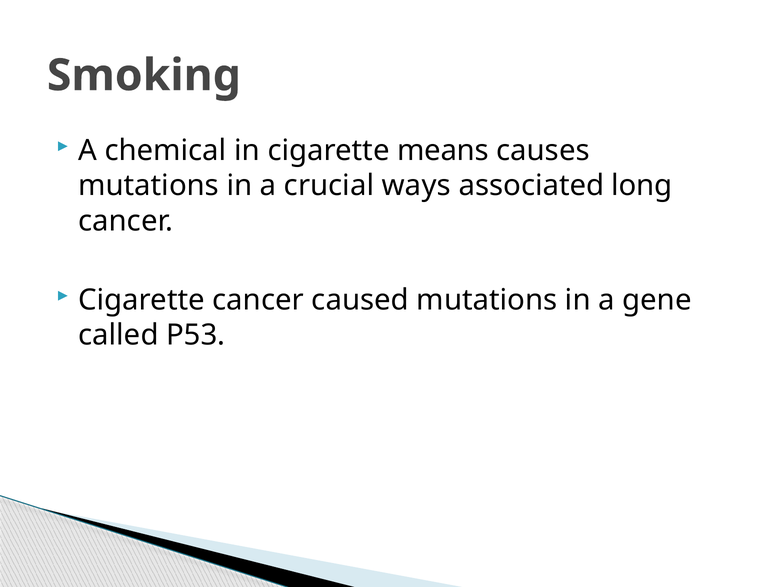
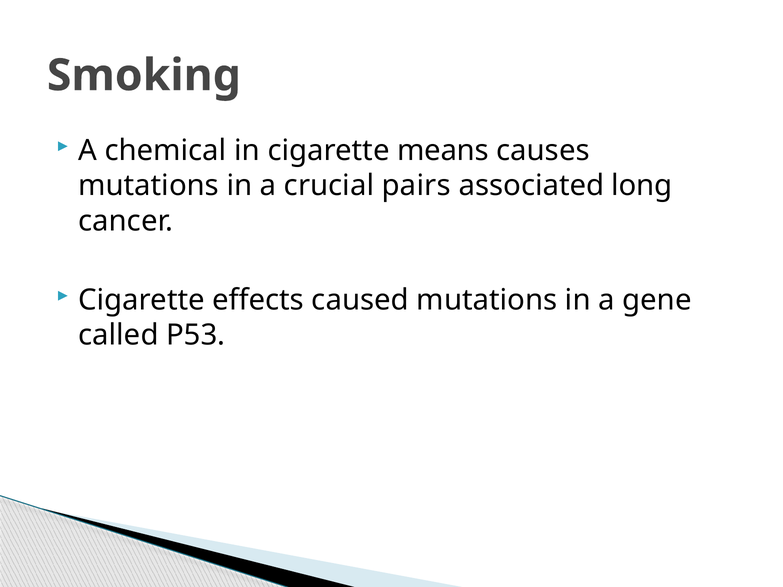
ways: ways -> pairs
Cigarette cancer: cancer -> effects
